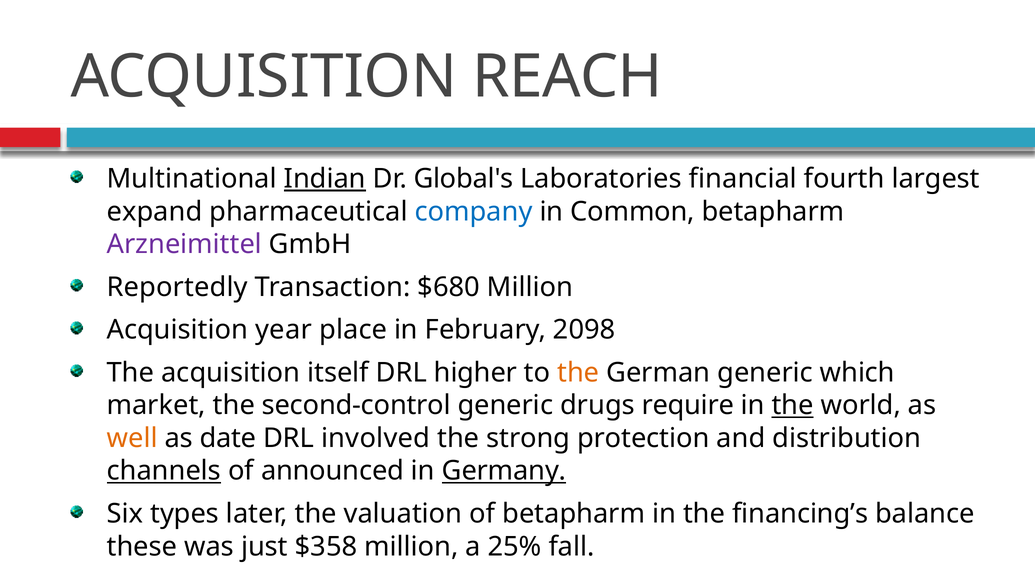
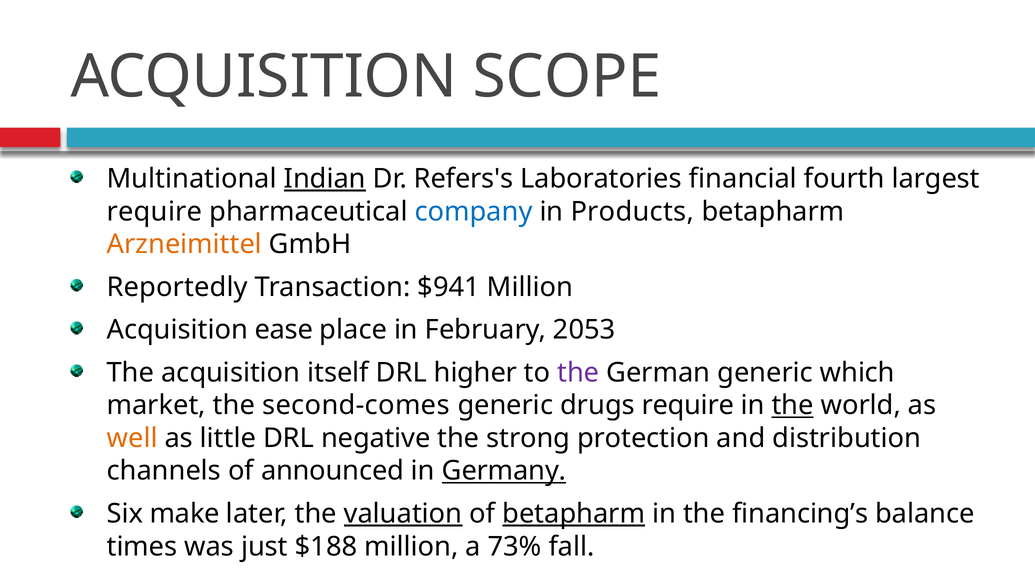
REACH: REACH -> SCOPE
Global's: Global's -> Refers's
expand at (155, 212): expand -> require
Common: Common -> Products
Arzneimittel colour: purple -> orange
$680: $680 -> $941
year: year -> ease
2098: 2098 -> 2053
the at (578, 373) colour: orange -> purple
second-control: second-control -> second-comes
date: date -> little
involved: involved -> negative
channels underline: present -> none
types: types -> make
valuation underline: none -> present
betapharm at (574, 514) underline: none -> present
these: these -> times
$358: $358 -> $188
25%: 25% -> 73%
